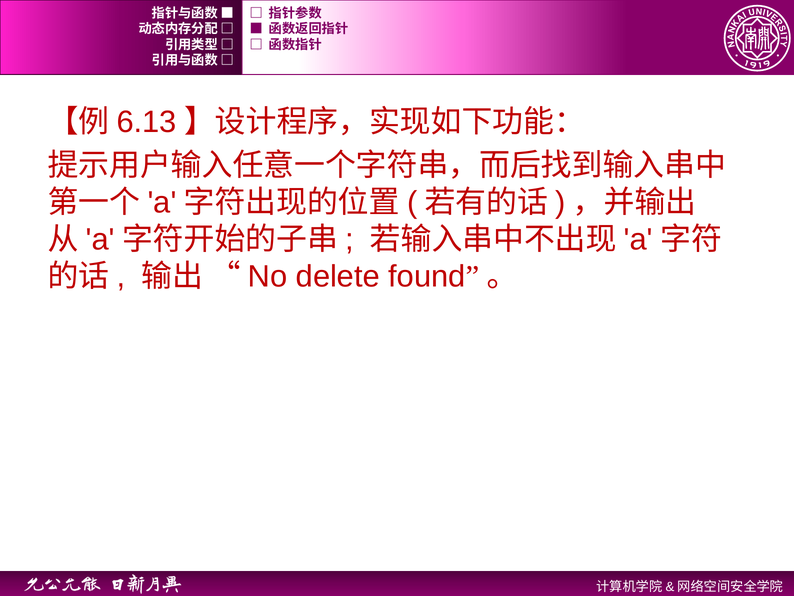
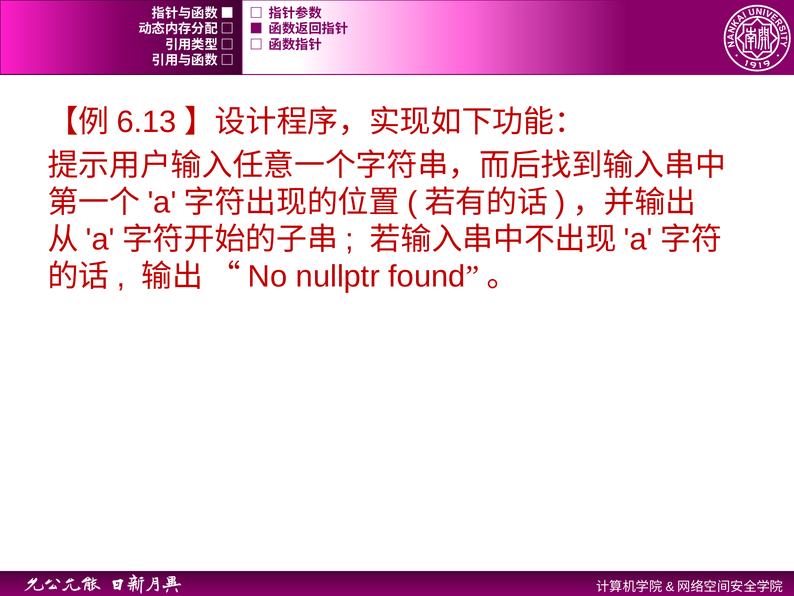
delete: delete -> nullptr
